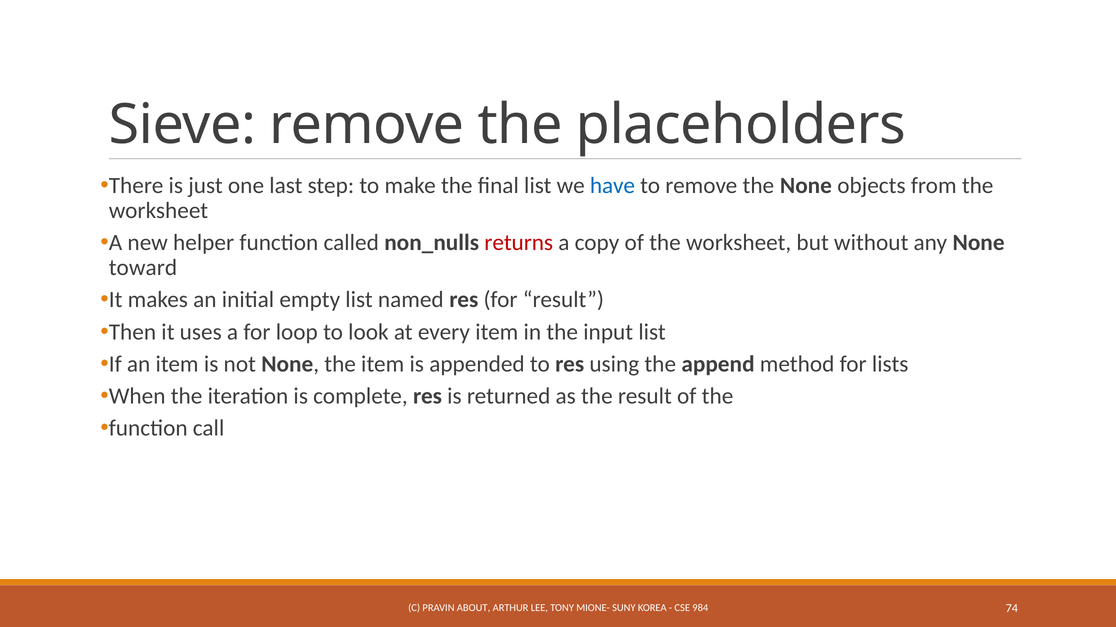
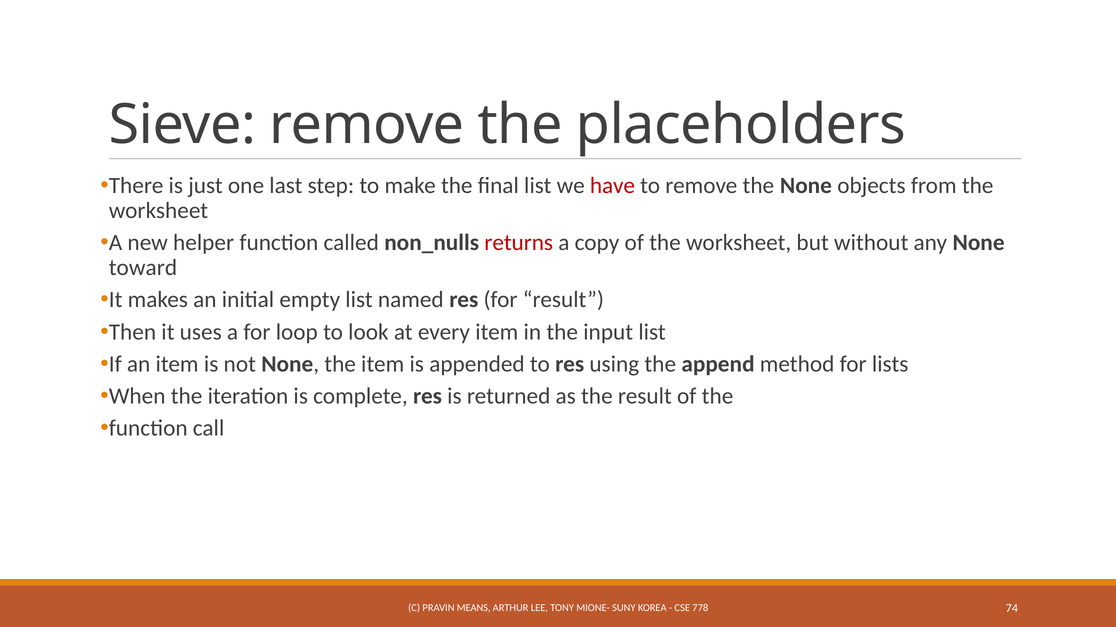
have colour: blue -> red
ABOUT: ABOUT -> MEANS
984: 984 -> 778
